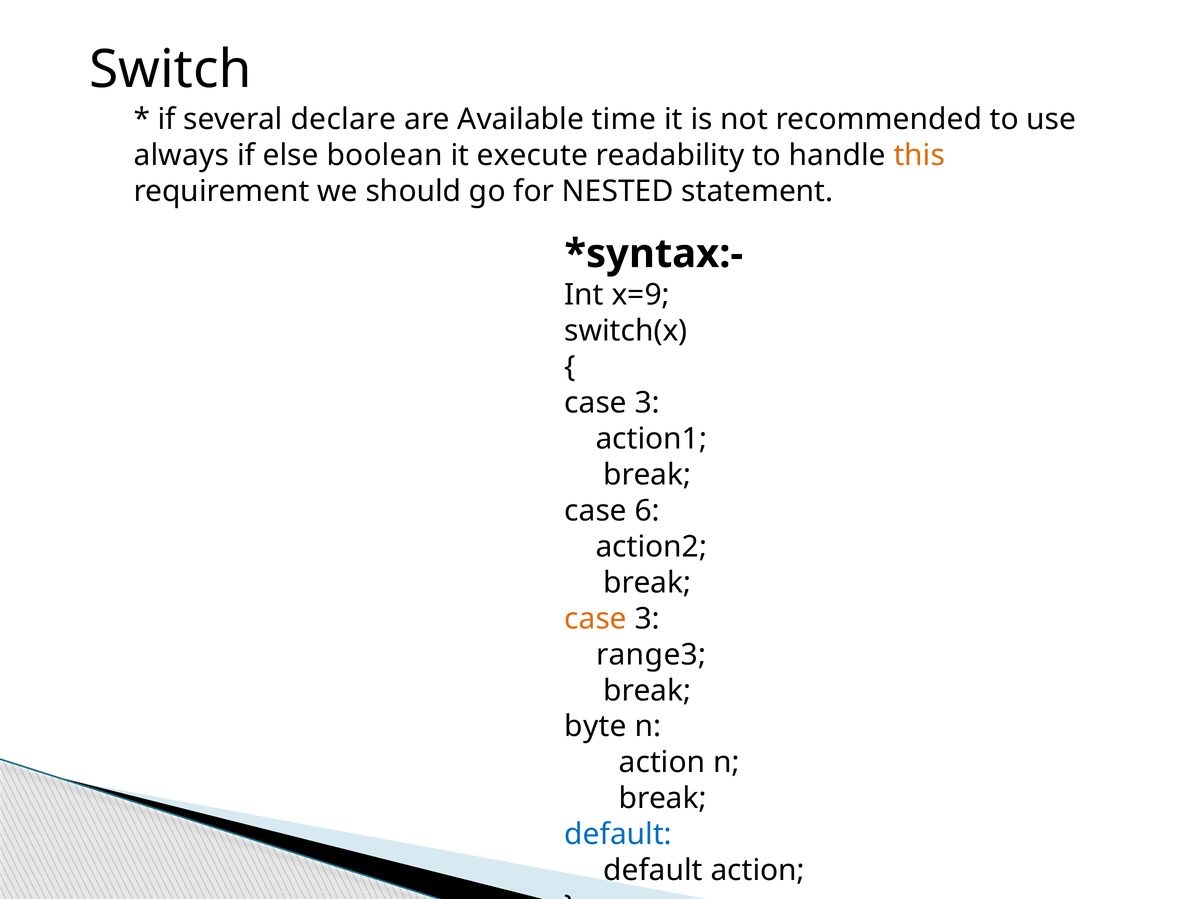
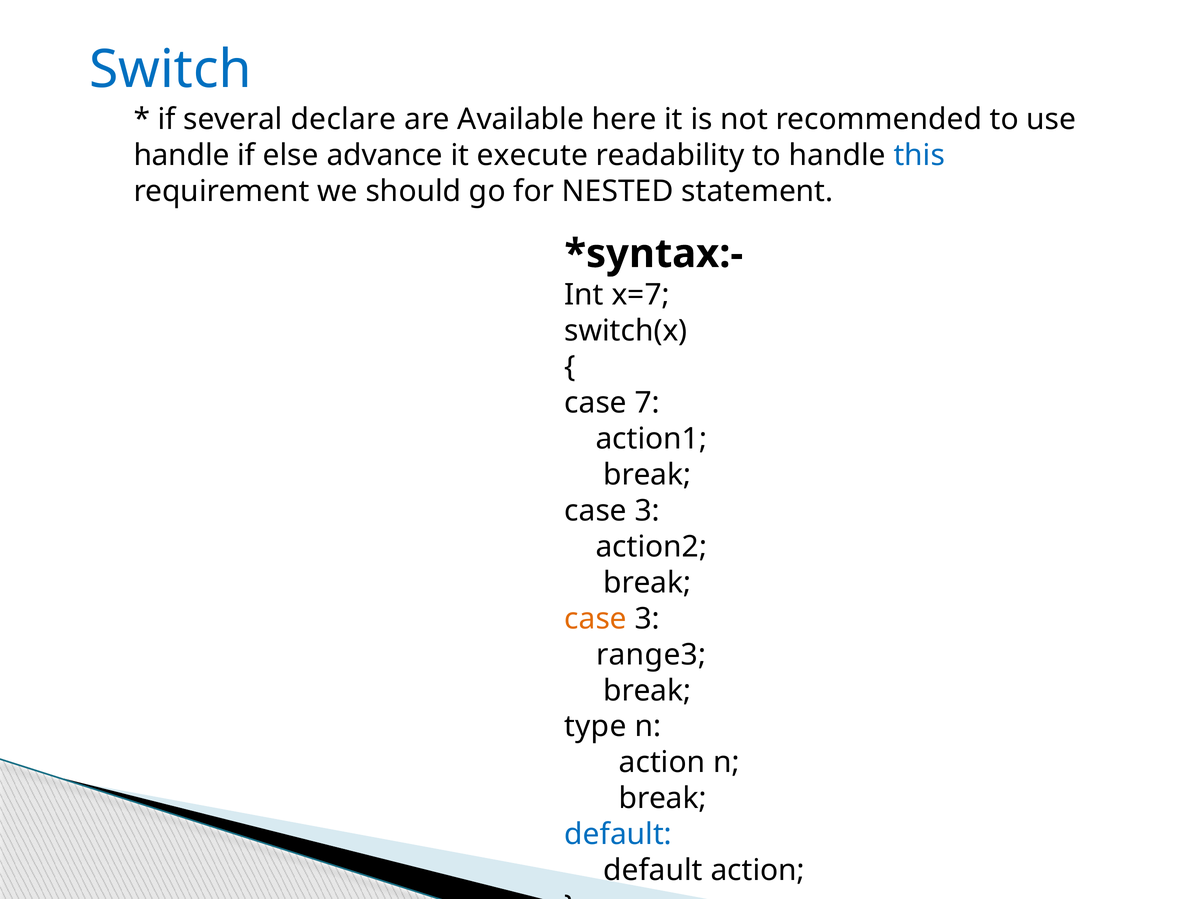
Switch colour: black -> blue
time: time -> here
always at (181, 156): always -> handle
boolean: boolean -> advance
this colour: orange -> blue
x=9: x=9 -> x=7
3 at (647, 403): 3 -> 7
6 at (647, 511): 6 -> 3
byte: byte -> type
